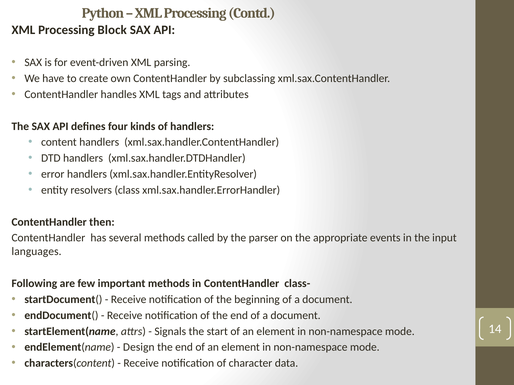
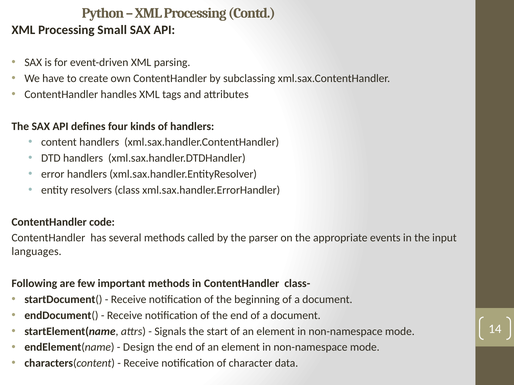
Block: Block -> Small
then: then -> code
